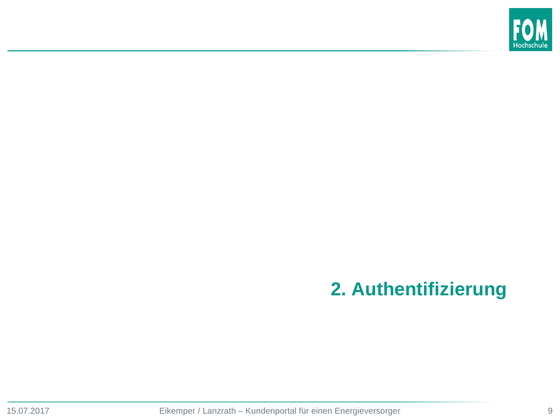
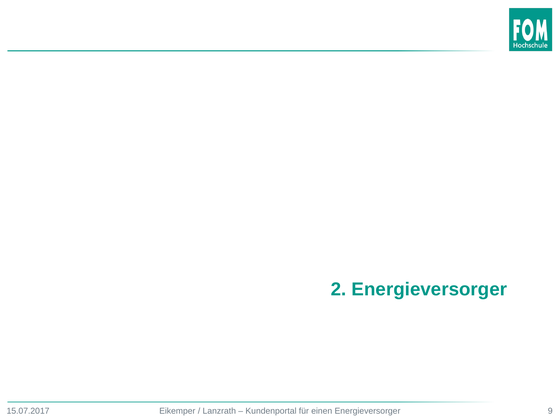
2 Authentifizierung: Authentifizierung -> Energieversorger
